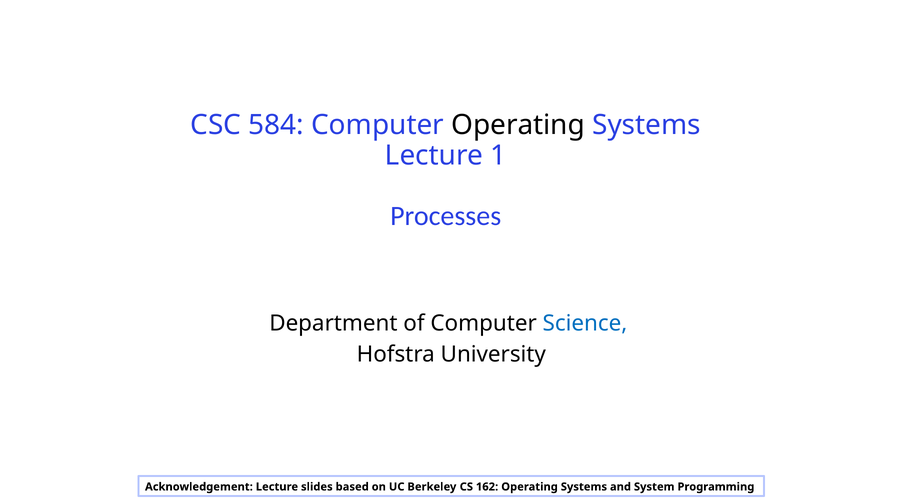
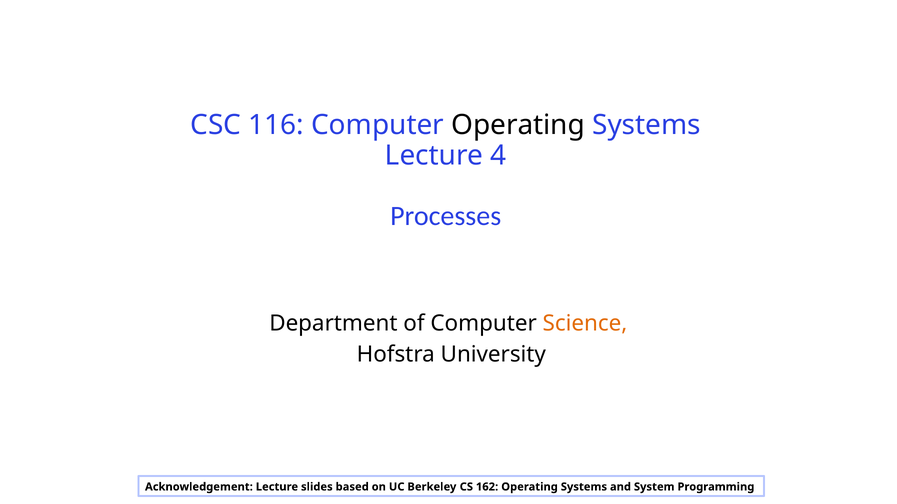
584: 584 -> 116
1: 1 -> 4
Science colour: blue -> orange
